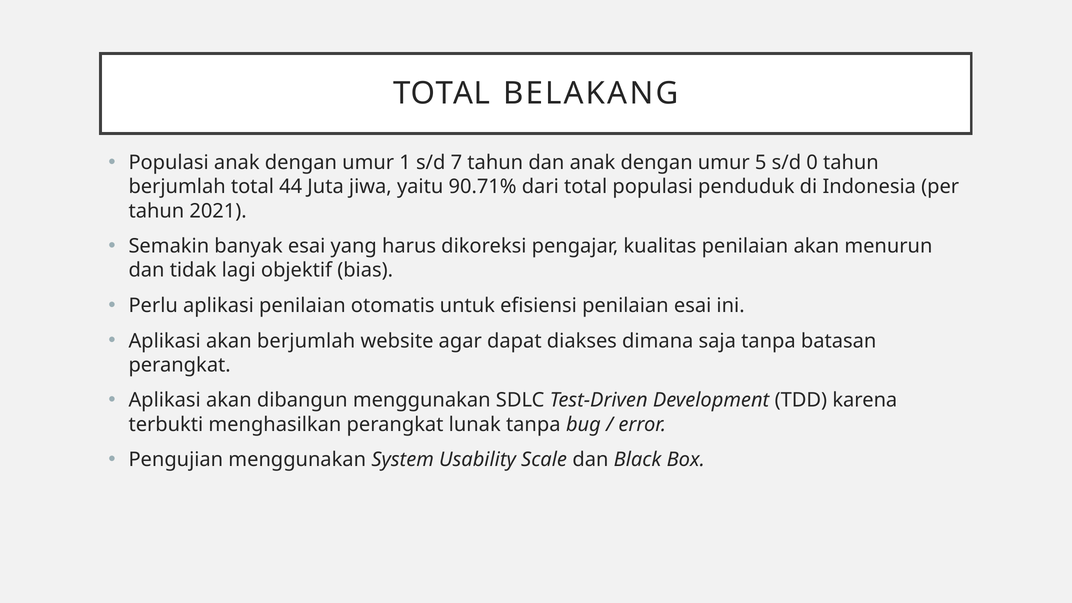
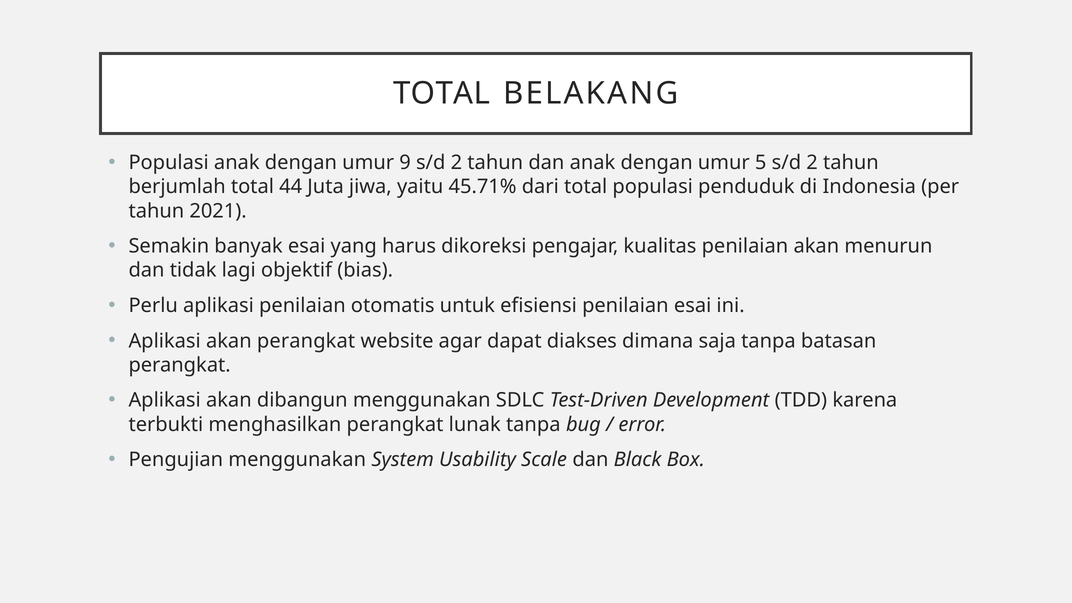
1: 1 -> 9
7 at (456, 163): 7 -> 2
5 s/d 0: 0 -> 2
90.71%: 90.71% -> 45.71%
akan berjumlah: berjumlah -> perangkat
